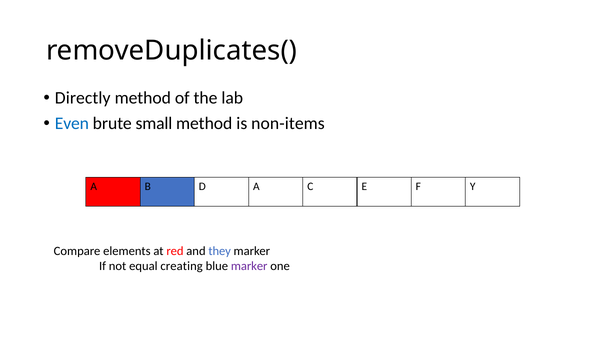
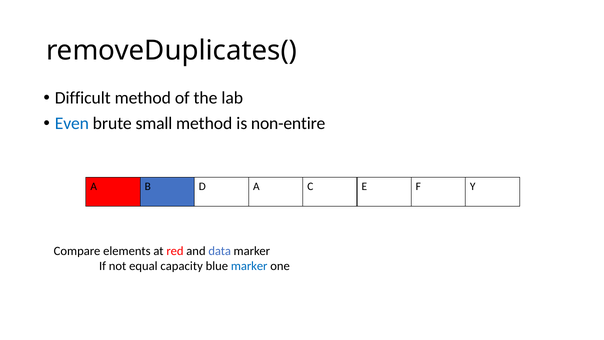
Directly: Directly -> Difficult
non-items: non-items -> non-entire
they: they -> data
creating: creating -> capacity
marker at (249, 266) colour: purple -> blue
